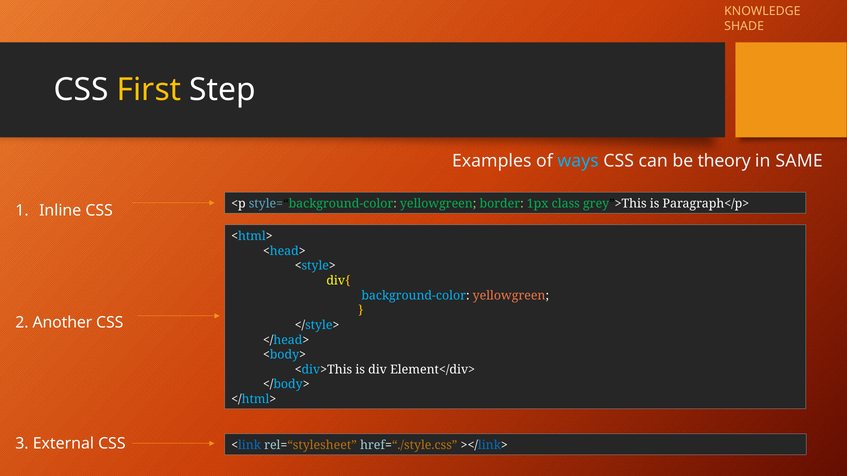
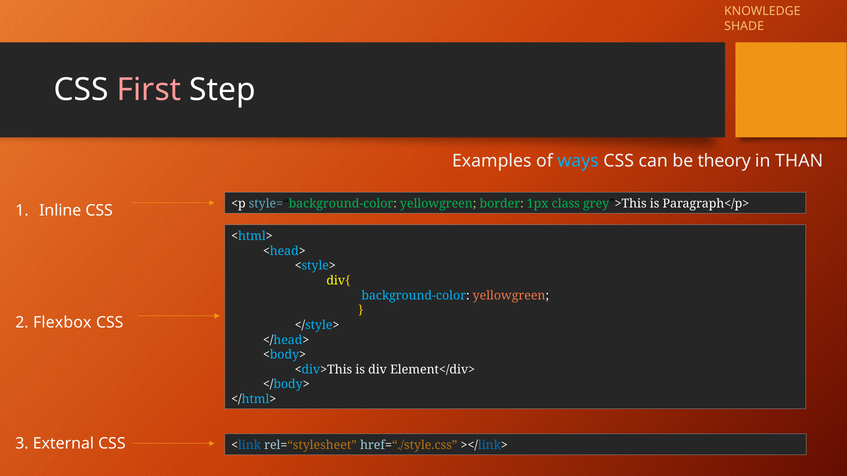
First colour: yellow -> pink
SAME: SAME -> THAN
Another: Another -> Flexbox
